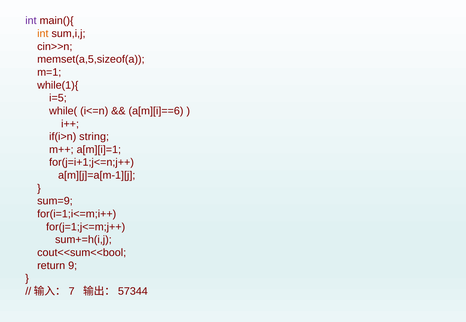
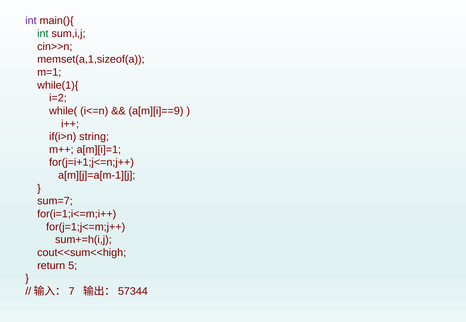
int at (43, 34) colour: orange -> green
memset(a,5,sizeof(a: memset(a,5,sizeof(a -> memset(a,1,sizeof(a
i=5: i=5 -> i=2
a[m][i]==6: a[m][i]==6 -> a[m][i]==9
sum=9: sum=9 -> sum=7
cout<<sum<<bool: cout<<sum<<bool -> cout<<sum<<high
9: 9 -> 5
